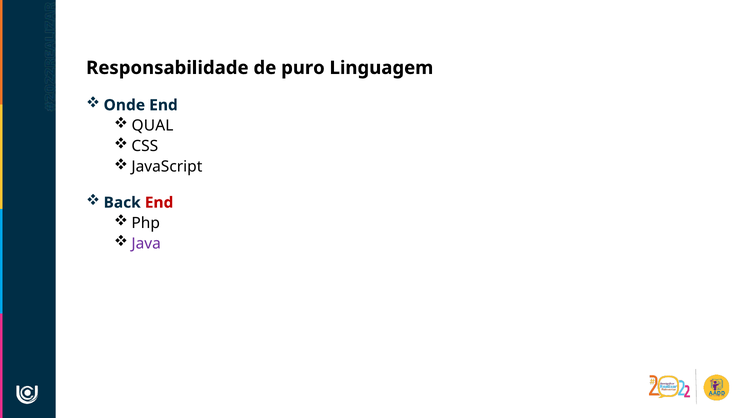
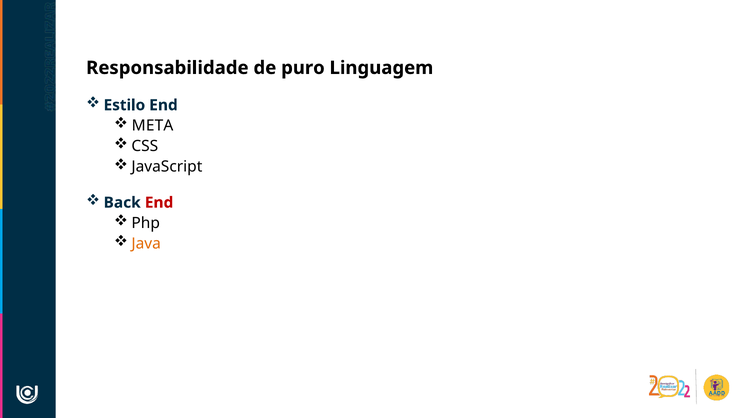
Onde: Onde -> Estilo
QUAL: QUAL -> META
Java colour: purple -> orange
